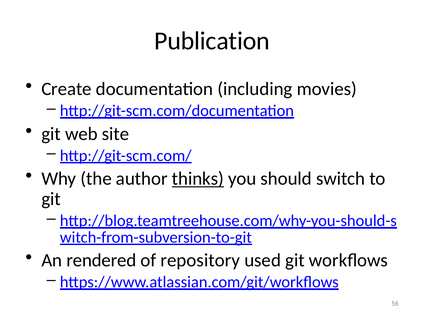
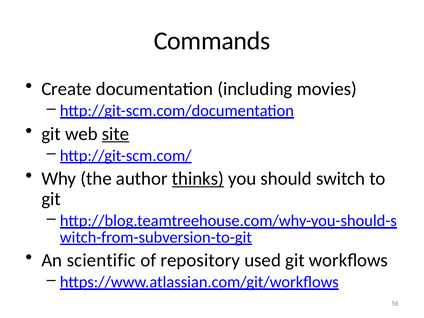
Publication: Publication -> Commands
site underline: none -> present
rendered: rendered -> scientific
